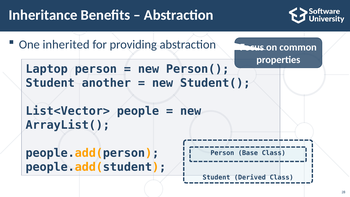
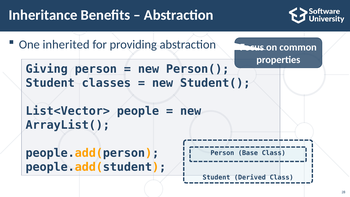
Laptop: Laptop -> Giving
another: another -> classes
